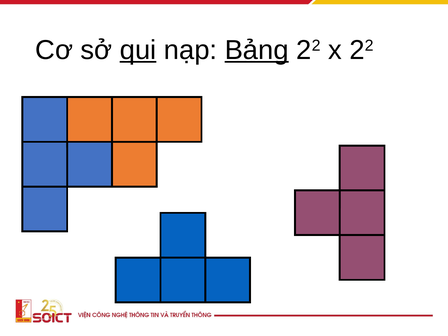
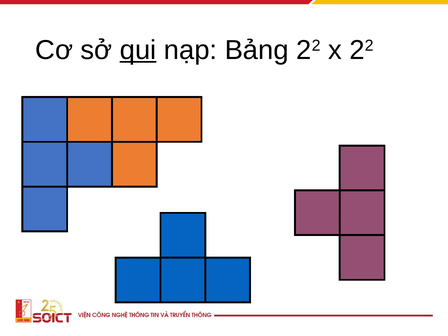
Bảng underline: present -> none
